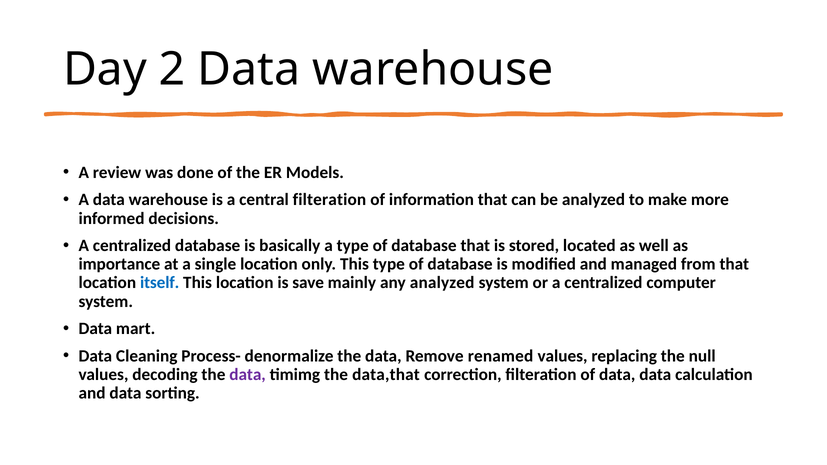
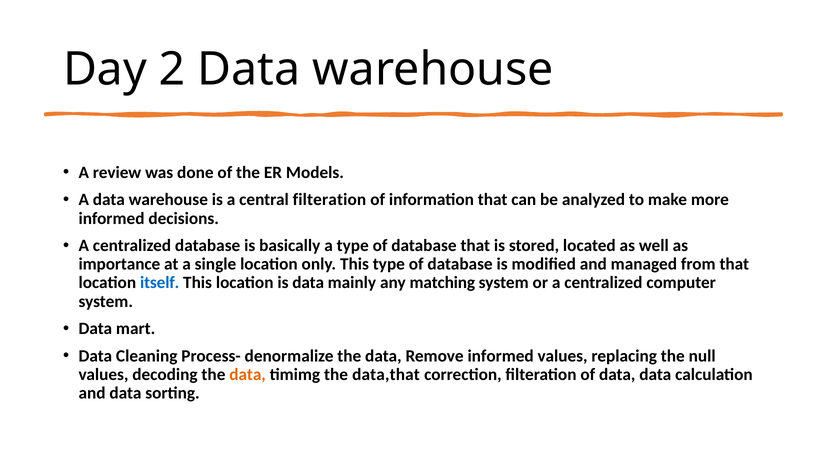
is save: save -> data
any analyzed: analyzed -> matching
Remove renamed: renamed -> informed
data at (248, 375) colour: purple -> orange
